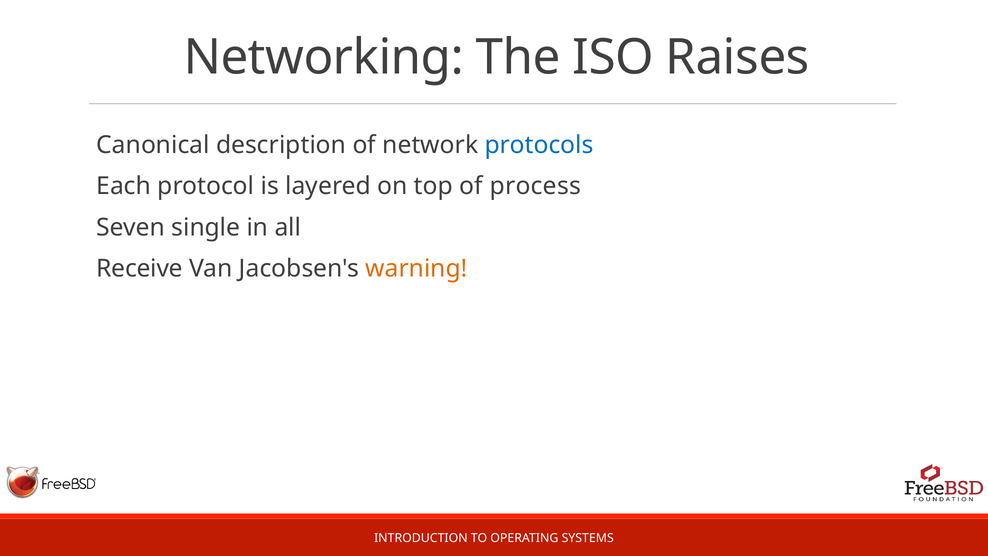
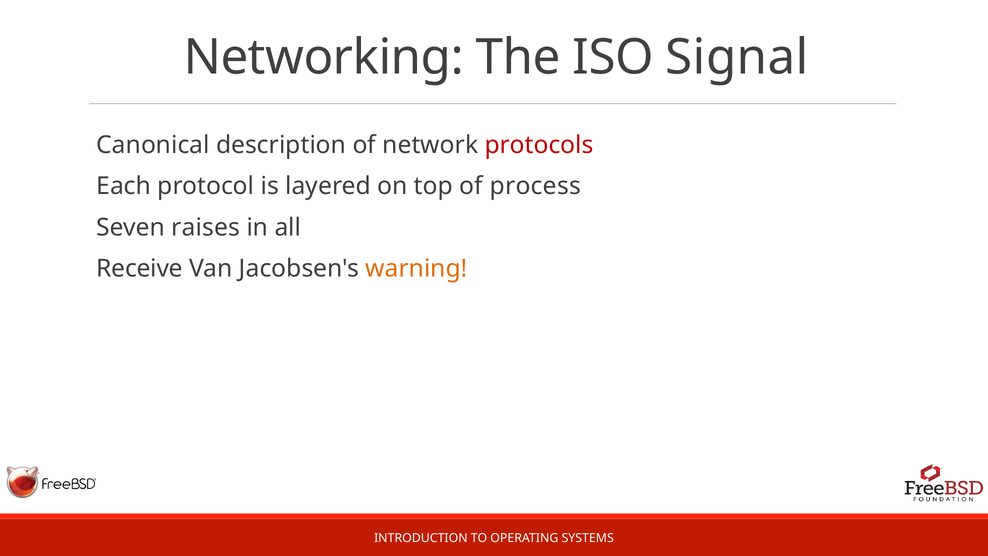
Raises: Raises -> Signal
protocols colour: blue -> red
single: single -> raises
